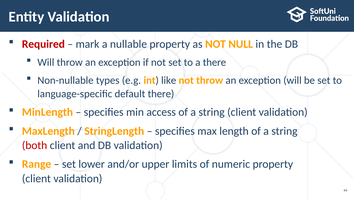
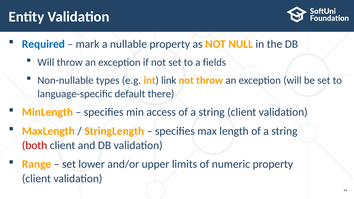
Required colour: red -> blue
a there: there -> fields
like: like -> link
